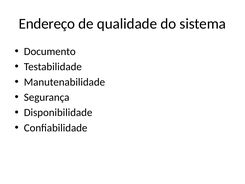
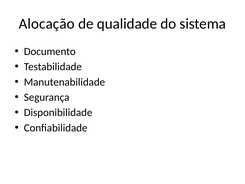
Endereço: Endereço -> Alocação
